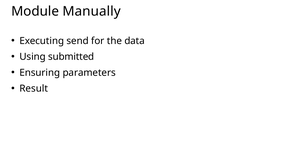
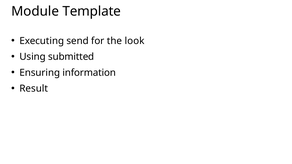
Manually: Manually -> Template
data: data -> look
parameters: parameters -> information
